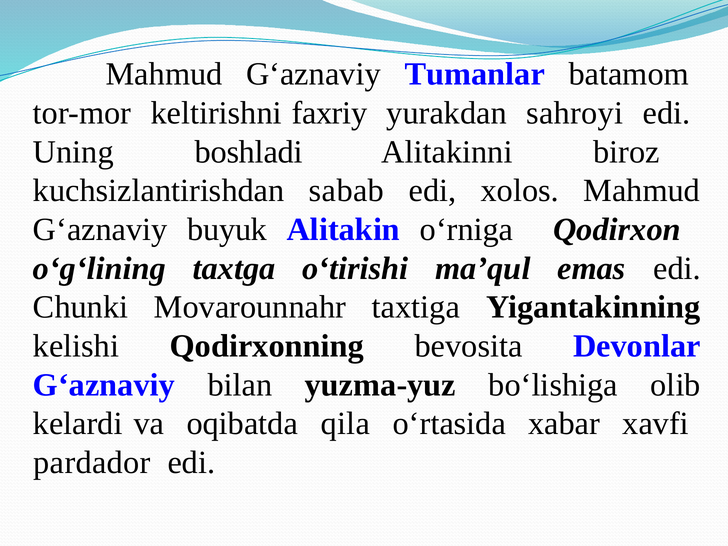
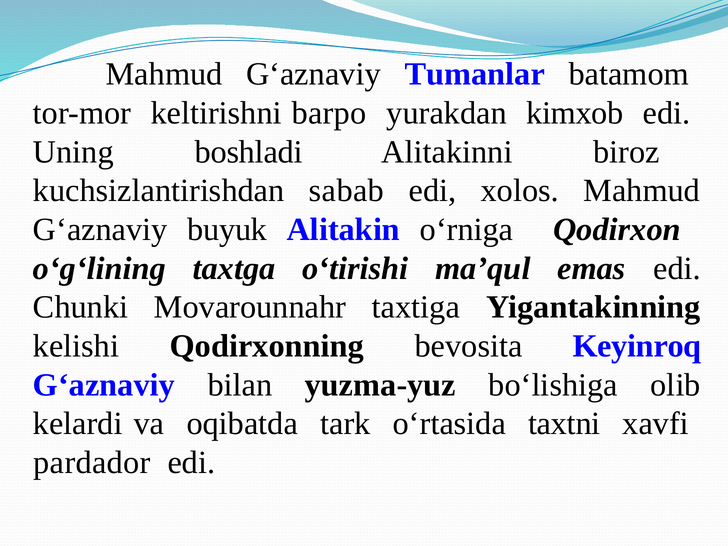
faxriy: faxriy -> barpo
sahroyi: sahroyi -> kimxob
Devonlar: Devonlar -> Keyinroq
qila: qila -> tark
xabar: xabar -> taxtni
